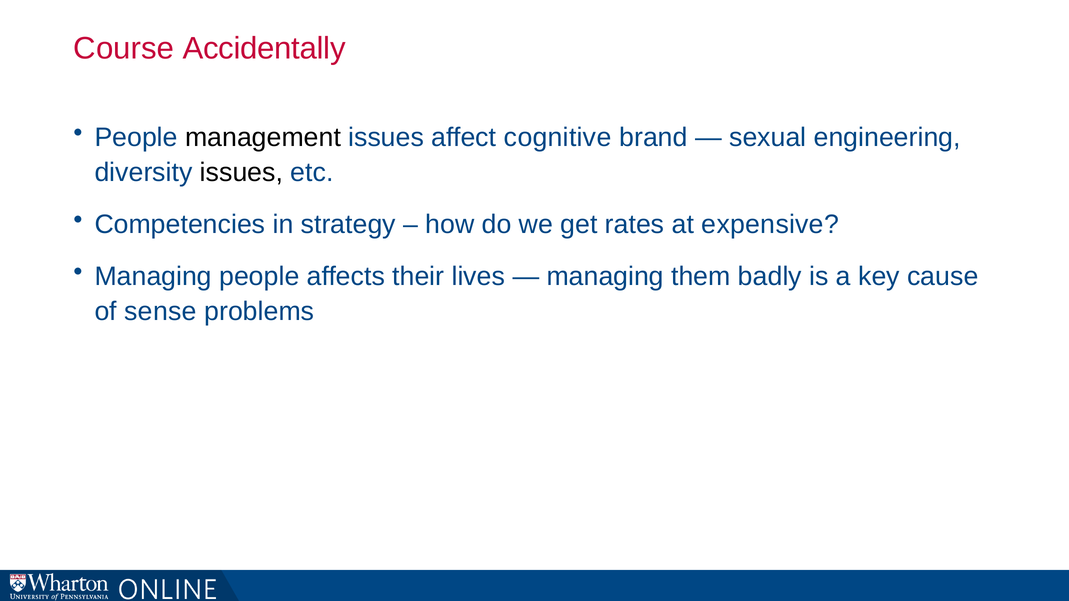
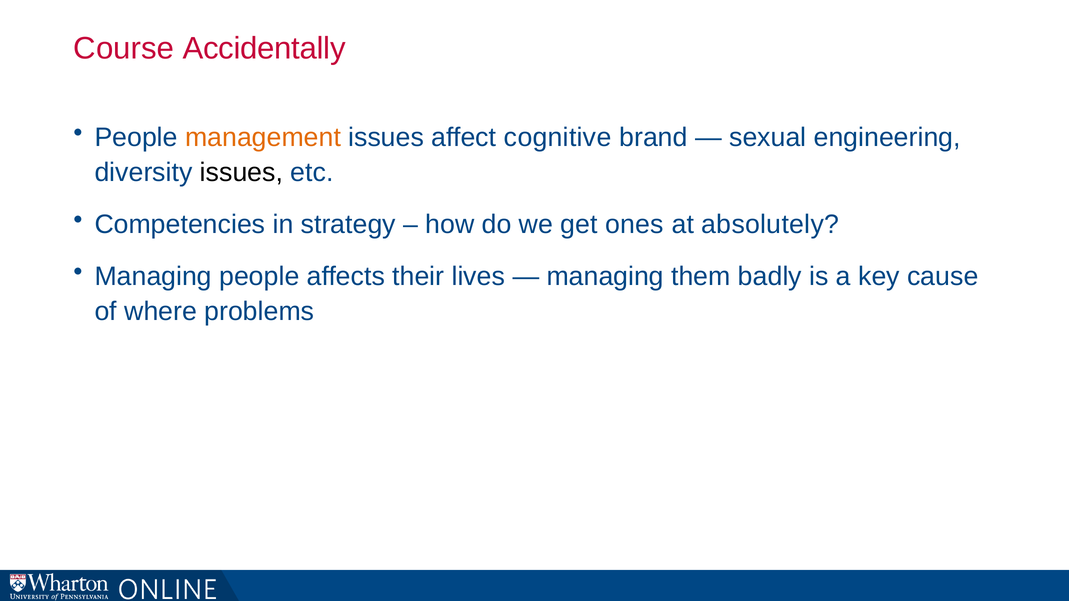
management colour: black -> orange
rates: rates -> ones
expensive: expensive -> absolutely
sense: sense -> where
